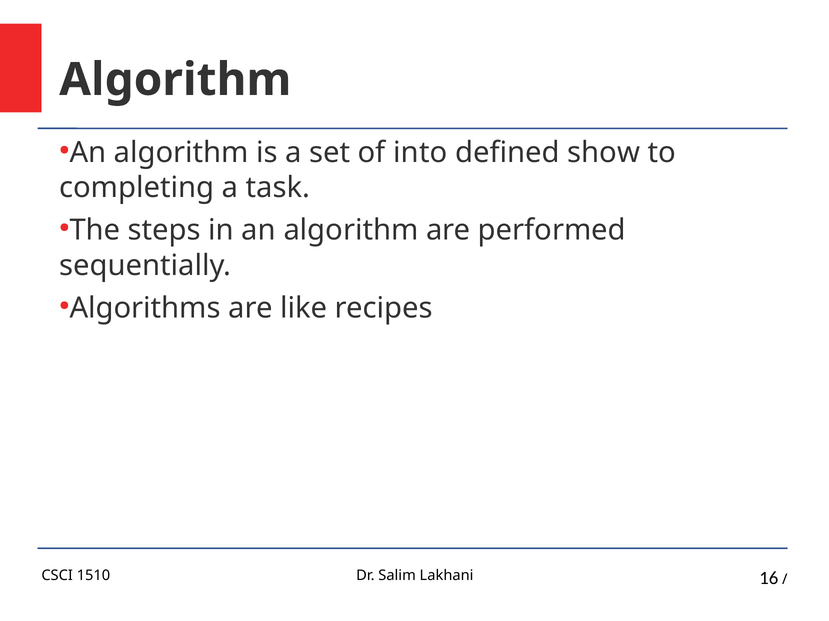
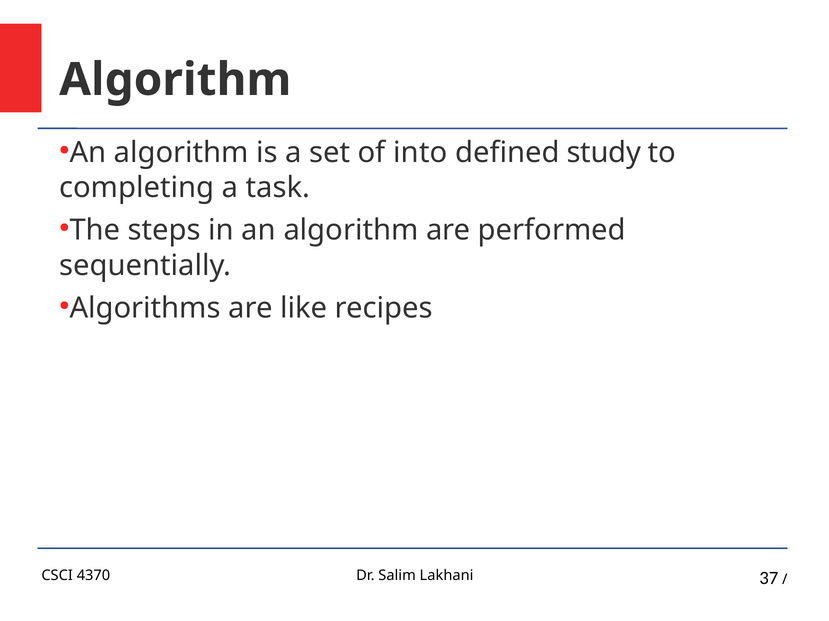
show: show -> study
1510: 1510 -> 4370
16: 16 -> 37
